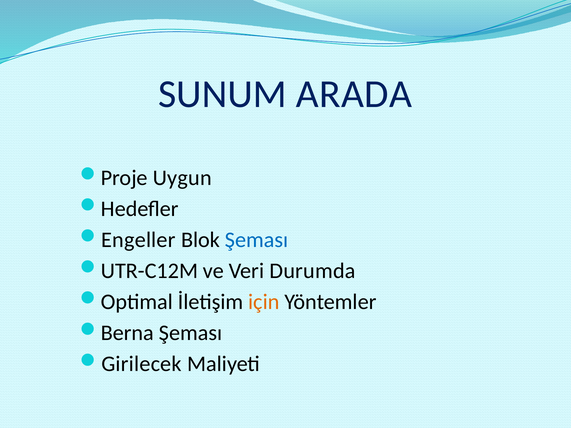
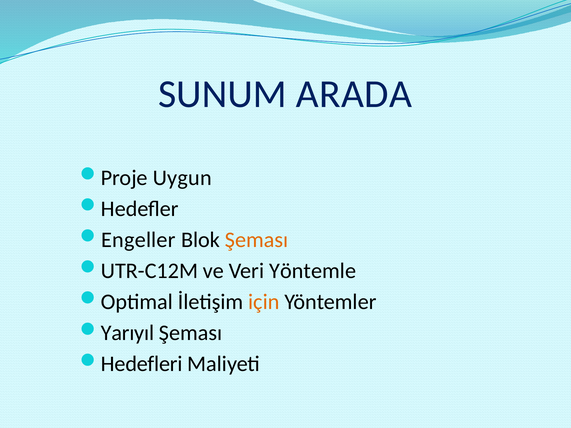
Şeması at (257, 240) colour: blue -> orange
Durumda: Durumda -> Yöntemle
Berna: Berna -> Yarıyıl
Girilecek: Girilecek -> Hedefleri
